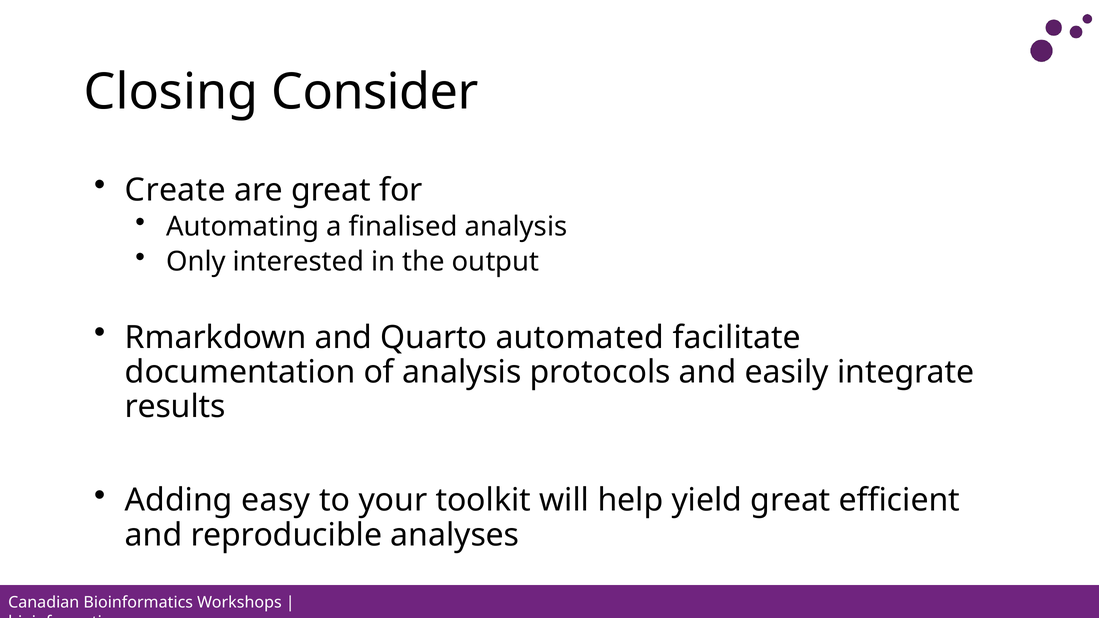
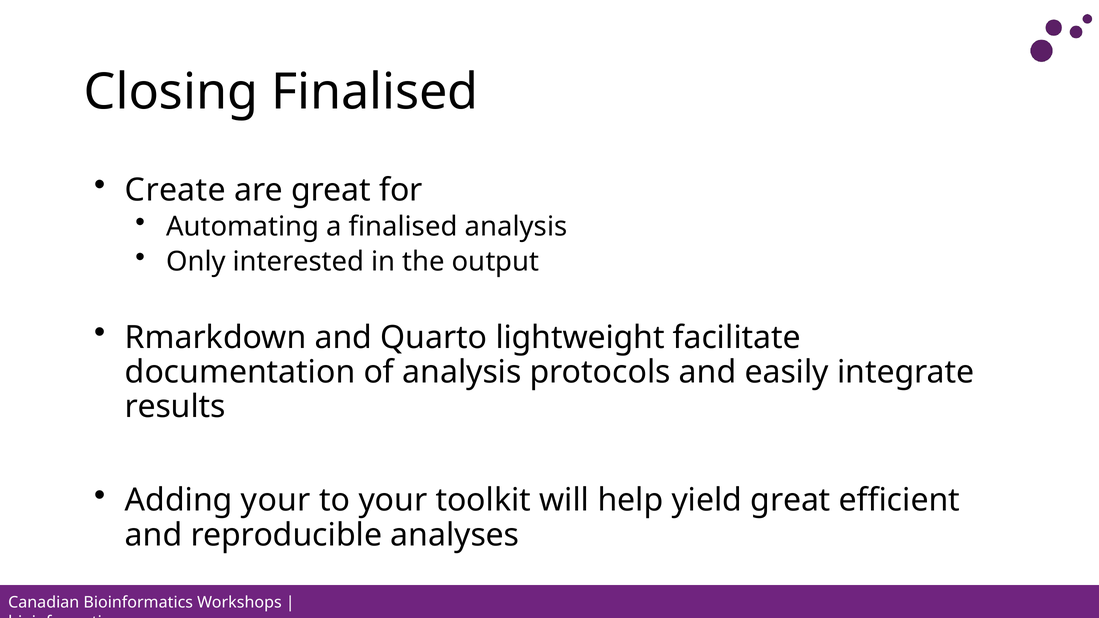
Closing Consider: Consider -> Finalised
automated: automated -> lightweight
Adding easy: easy -> your
